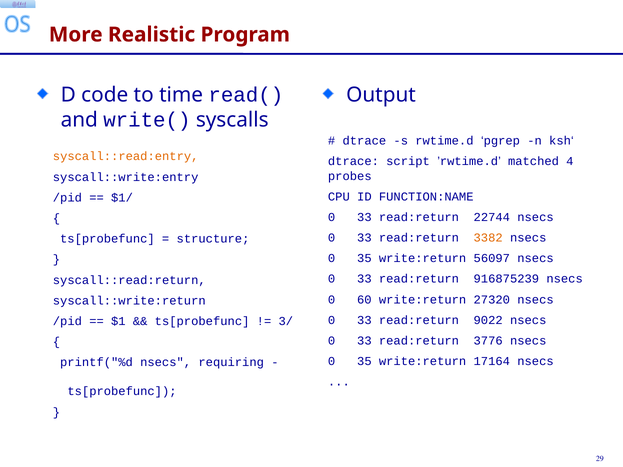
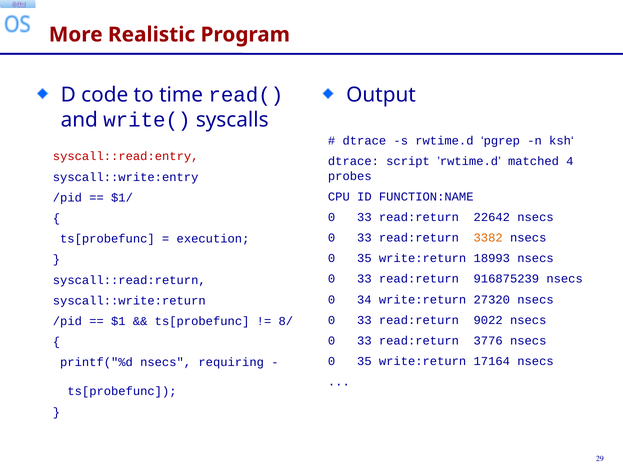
syscall::read:entry colour: orange -> red
22744: 22744 -> 22642
structure: structure -> execution
56097: 56097 -> 18993
60: 60 -> 34
3/: 3/ -> 8/
